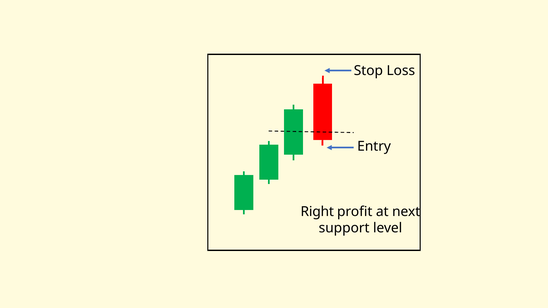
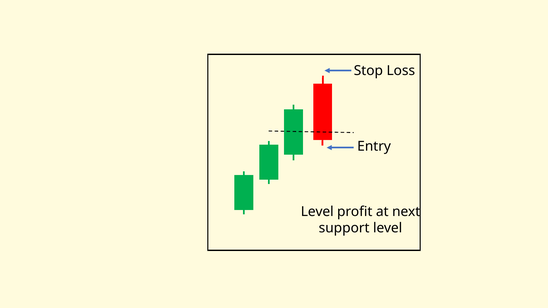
Right at (317, 212): Right -> Level
